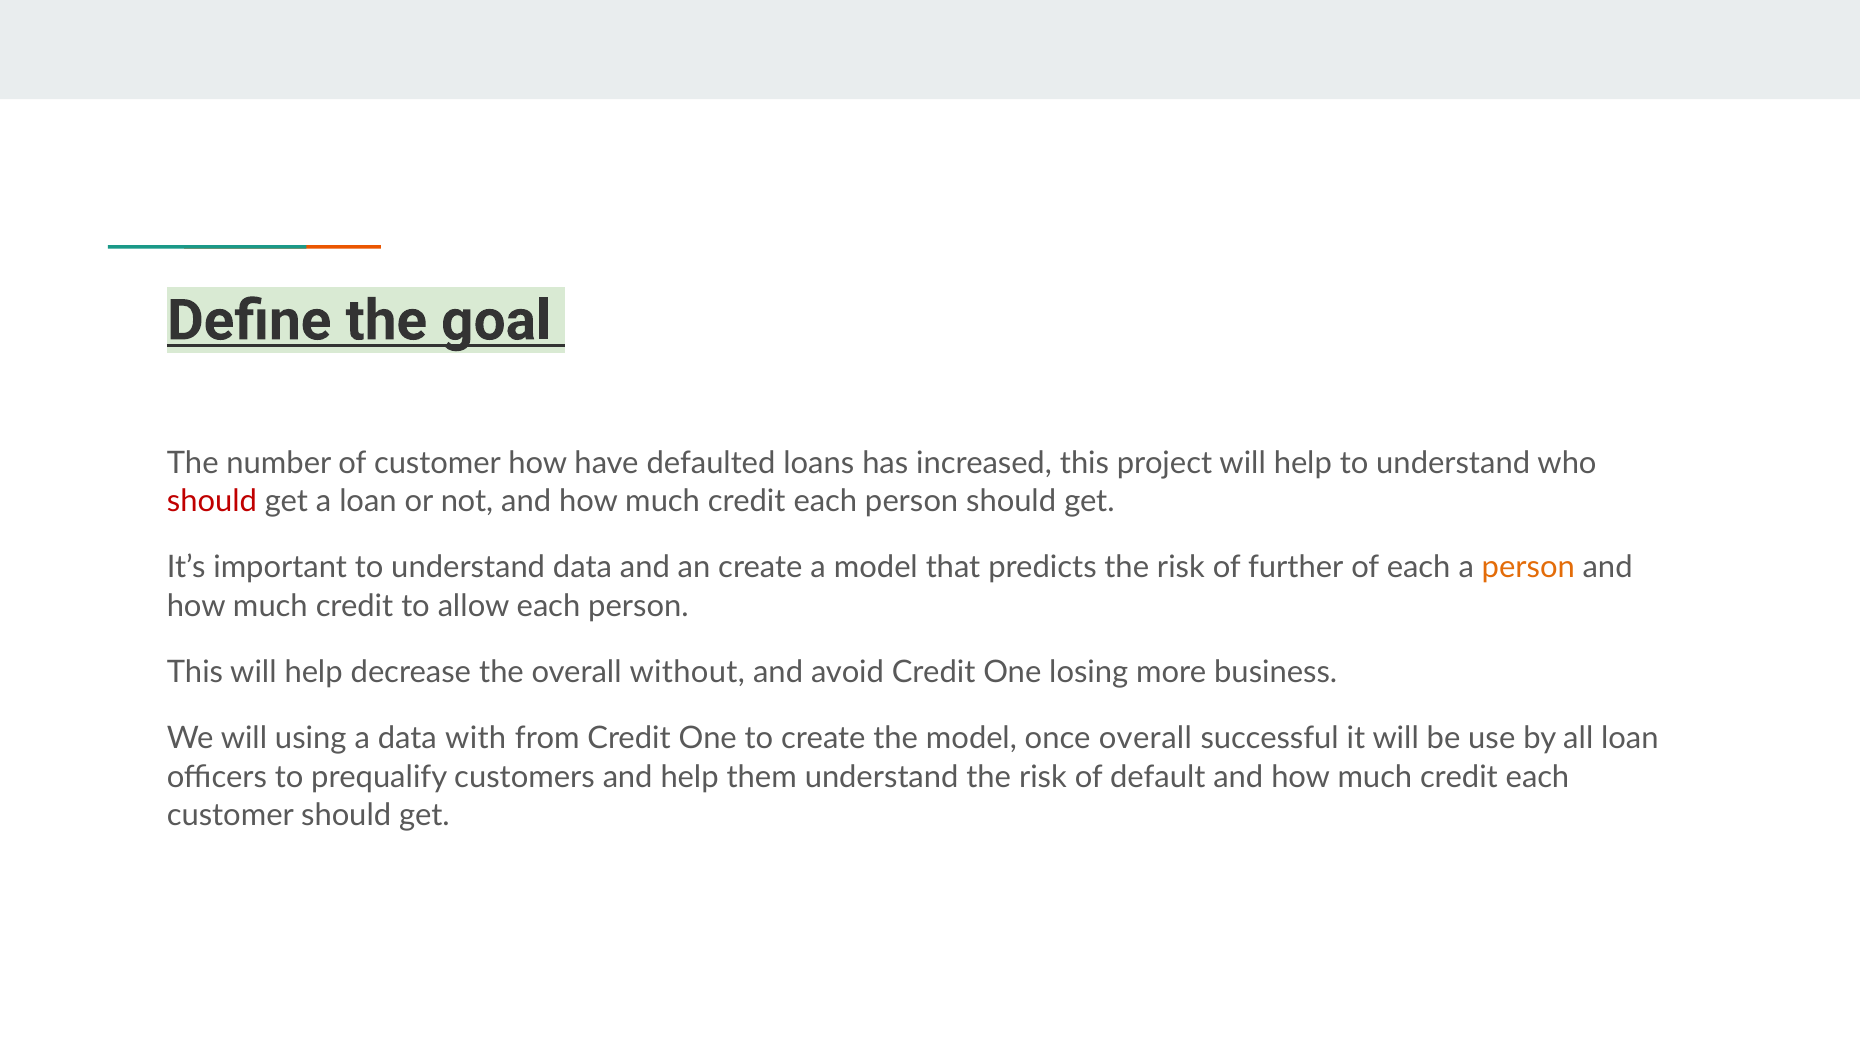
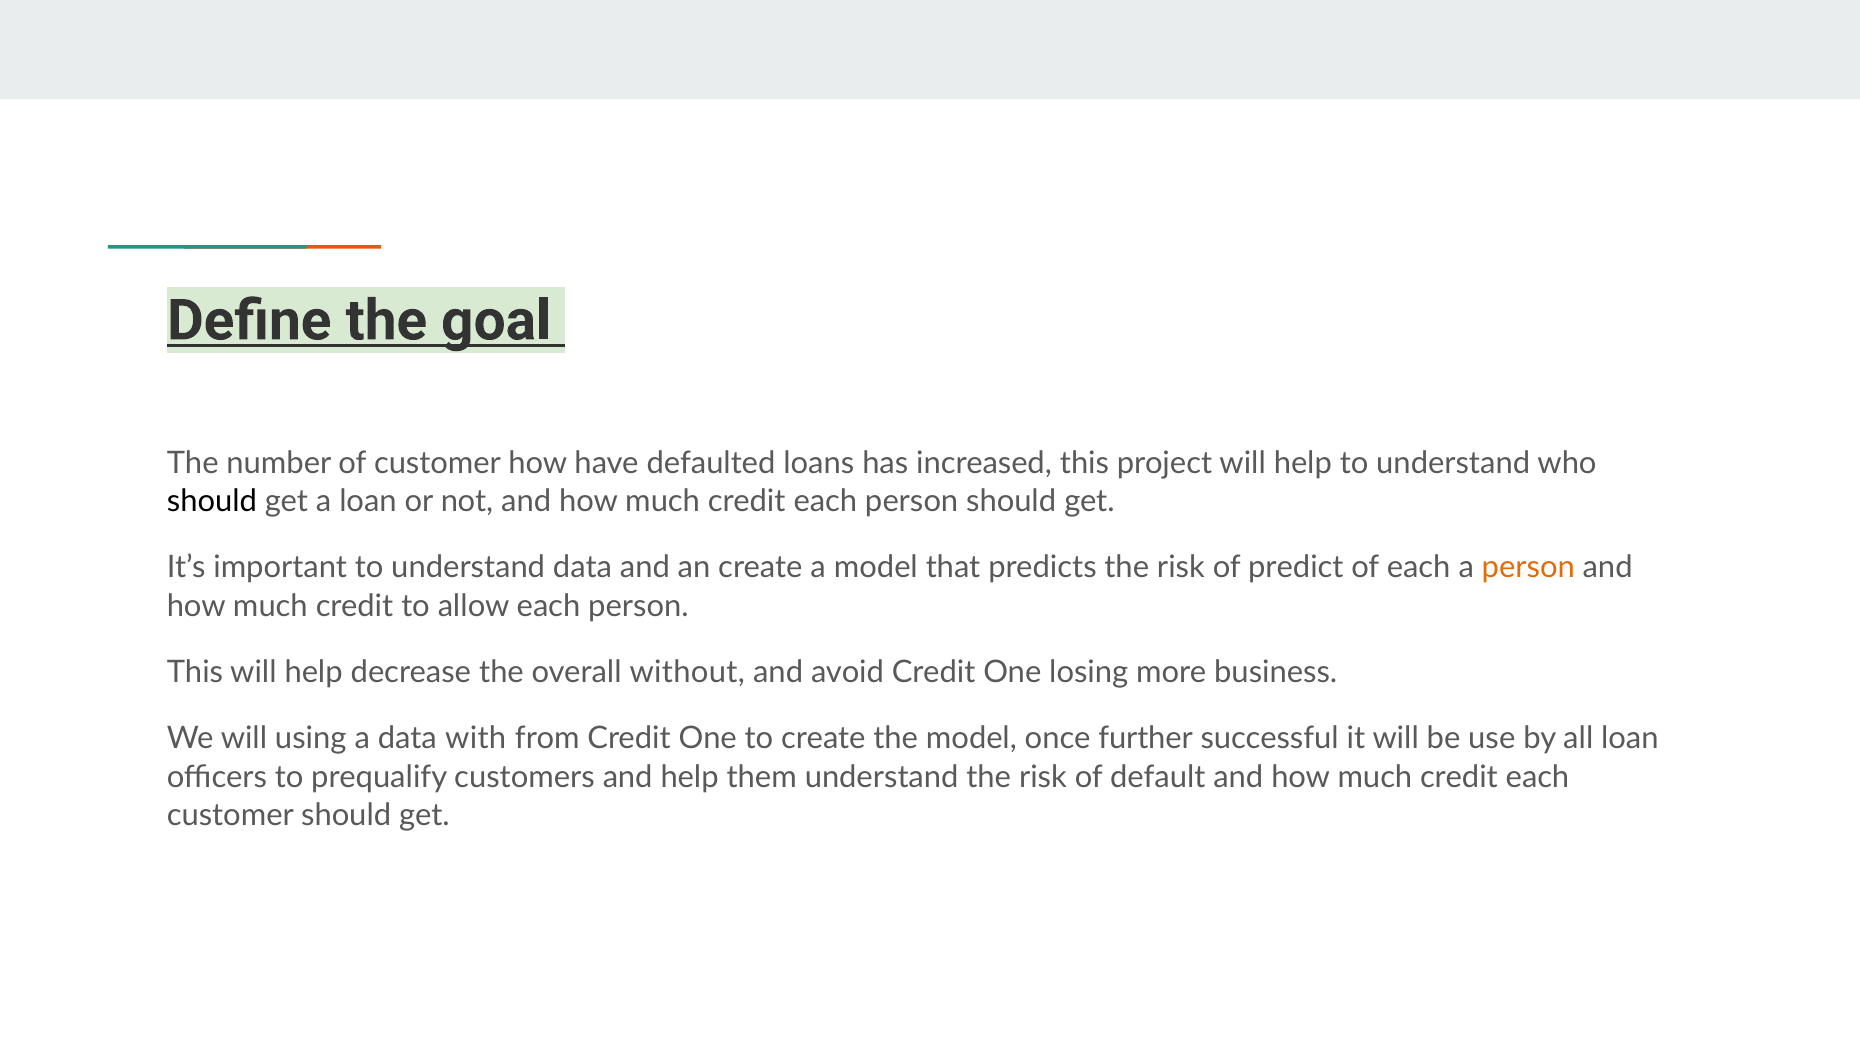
should at (212, 502) colour: red -> black
further: further -> predict
once overall: overall -> further
